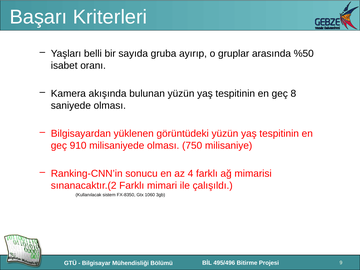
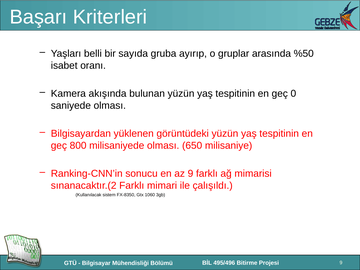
8: 8 -> 0
910: 910 -> 800
750: 750 -> 650
az 4: 4 -> 9
